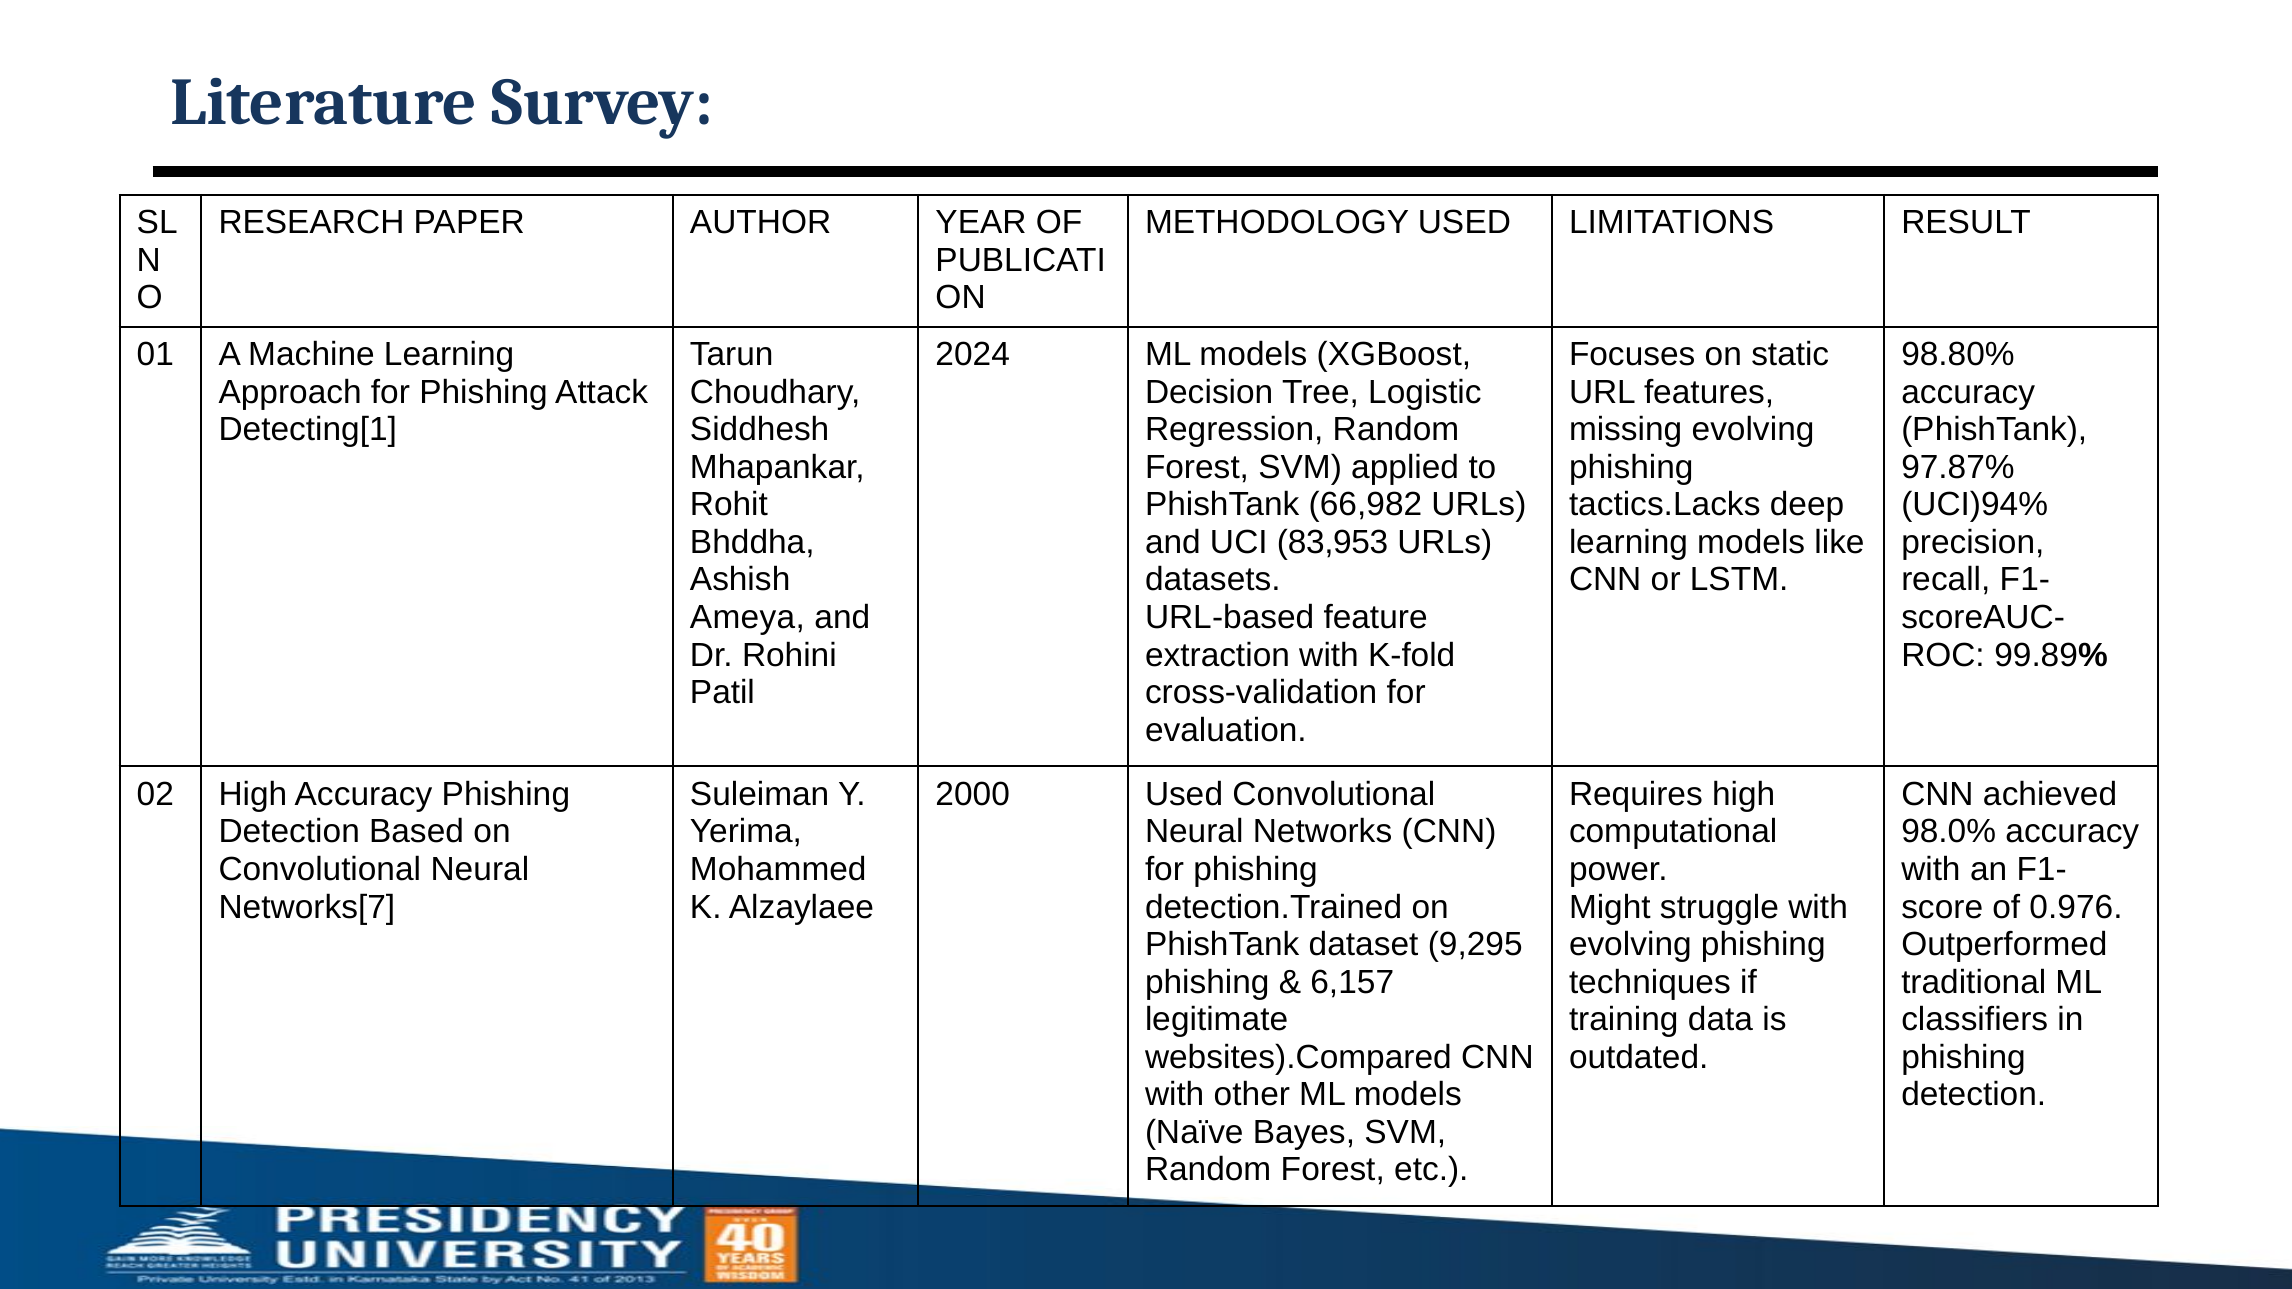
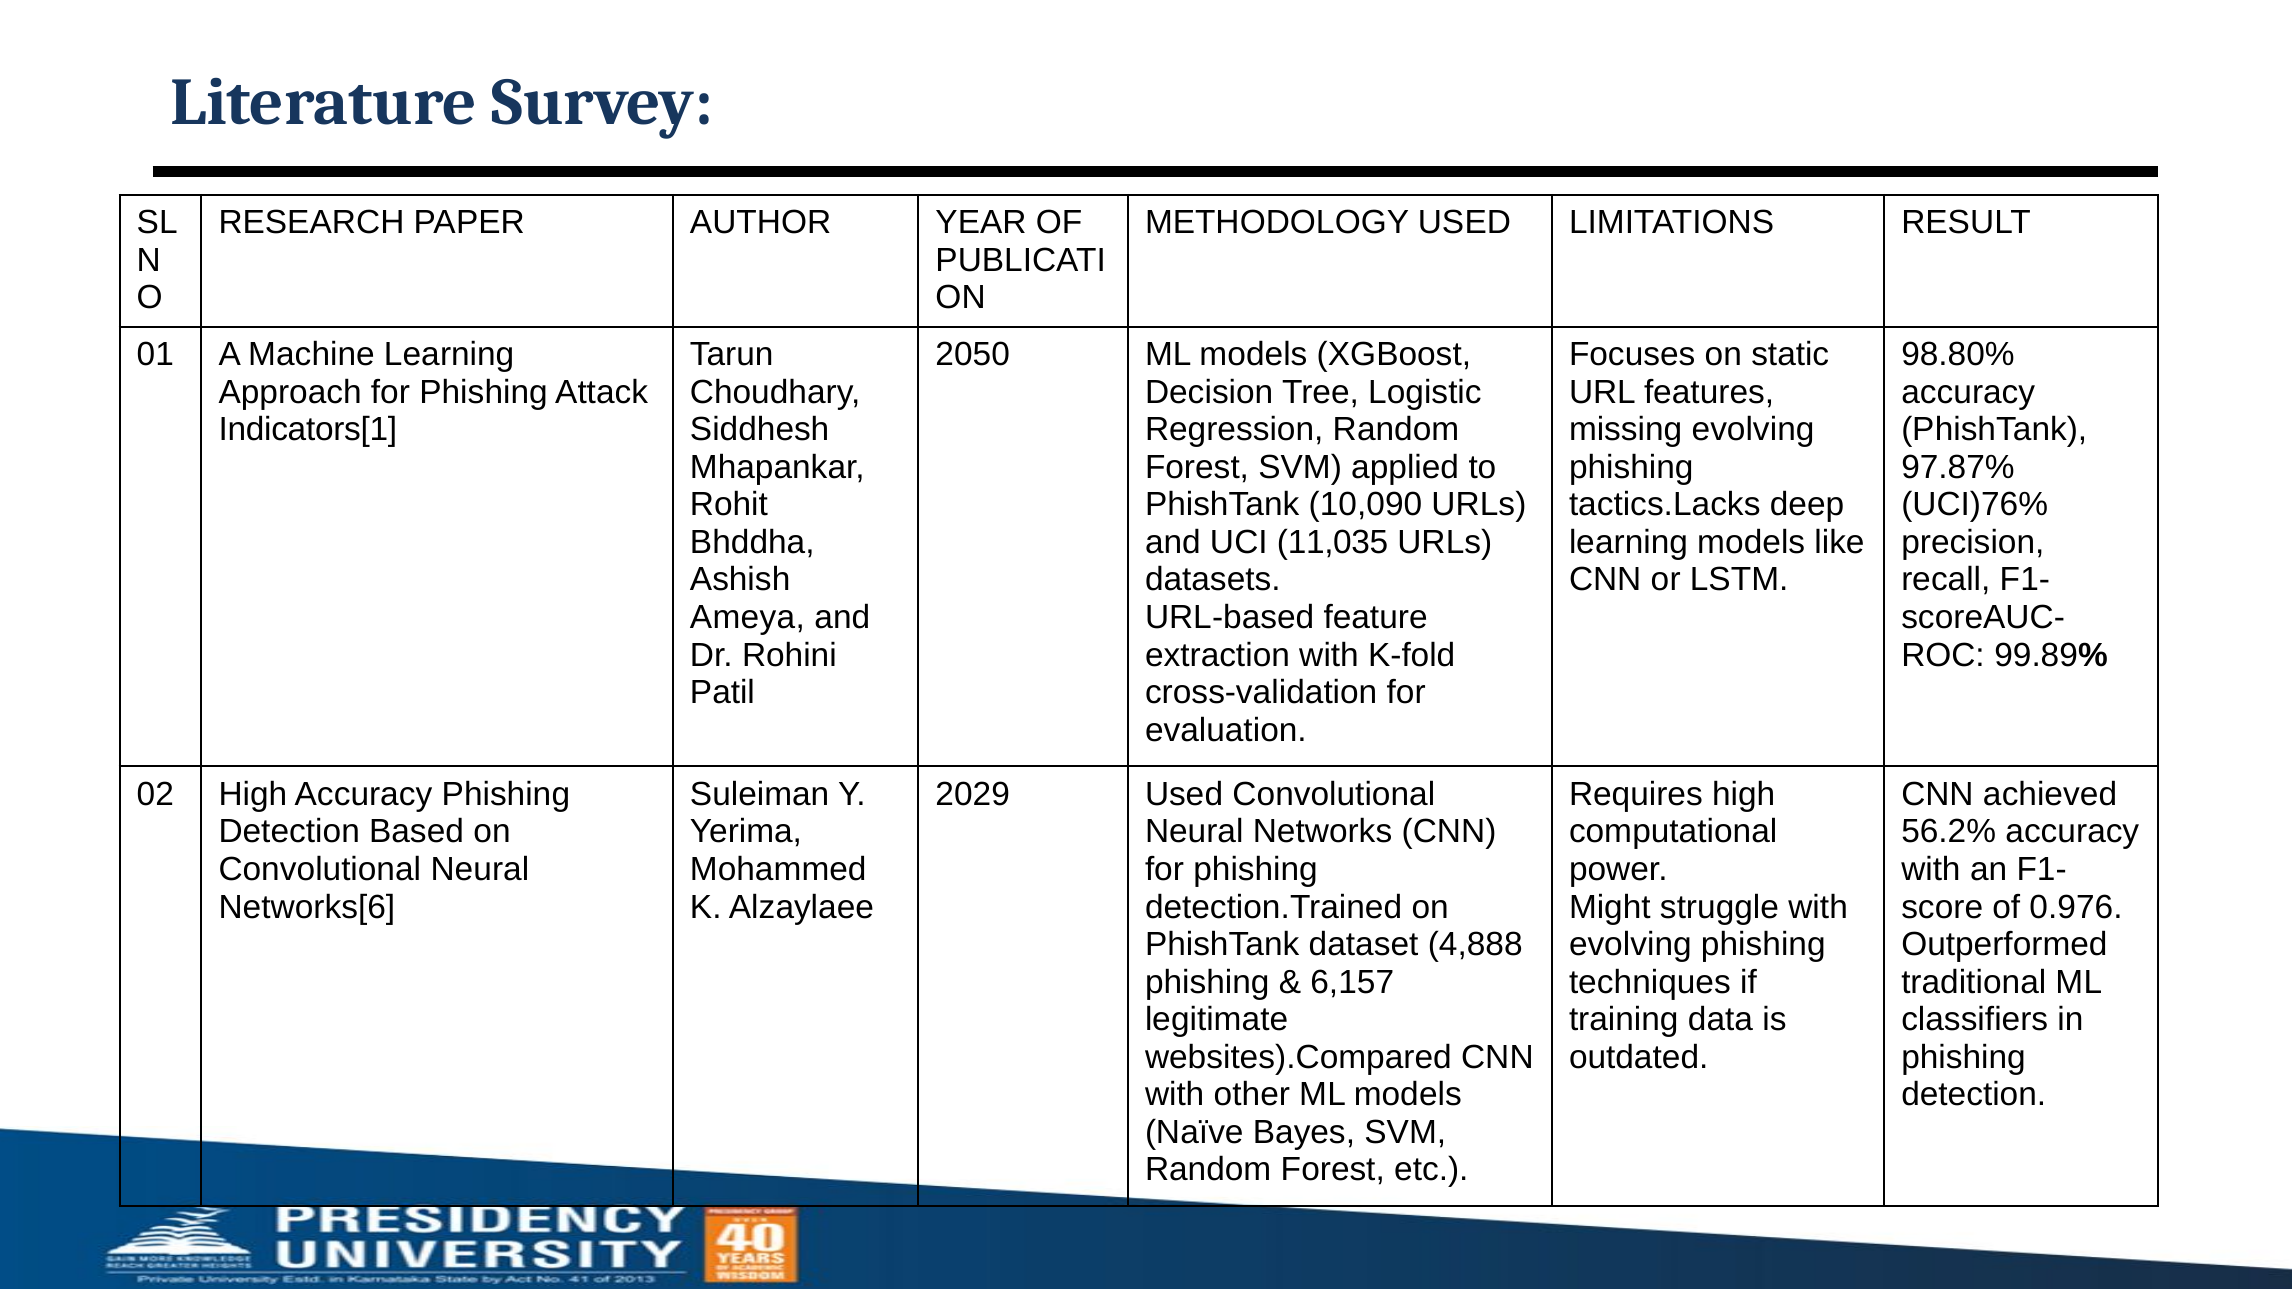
2024: 2024 -> 2050
Detecting[1: Detecting[1 -> Indicators[1
66,982: 66,982 -> 10,090
UCI)94%: UCI)94% -> UCI)76%
83,953: 83,953 -> 11,035
2000: 2000 -> 2029
98.0%: 98.0% -> 56.2%
Networks[7: Networks[7 -> Networks[6
9,295: 9,295 -> 4,888
